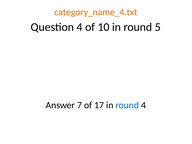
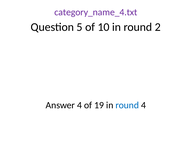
category_name_4.txt colour: orange -> purple
Question 4: 4 -> 5
5: 5 -> 2
Answer 7: 7 -> 4
17: 17 -> 19
